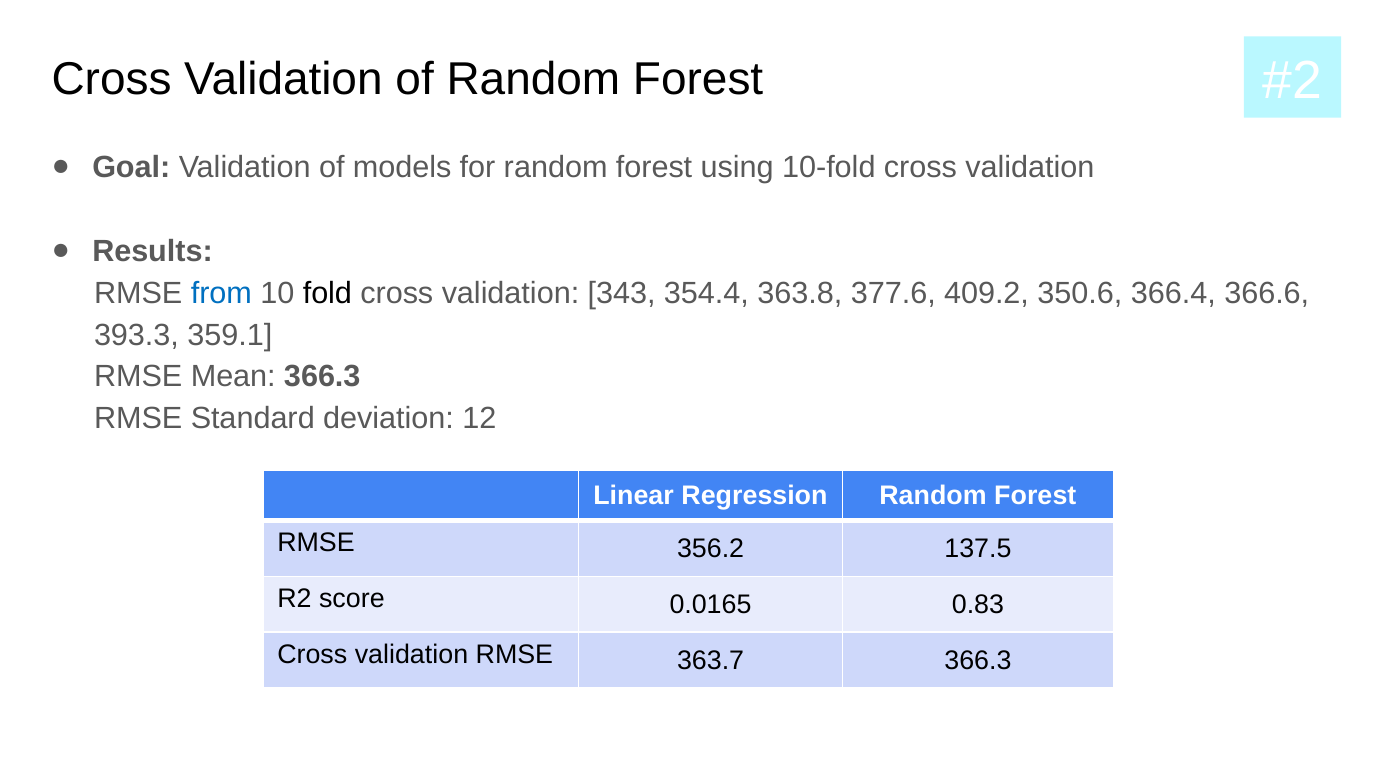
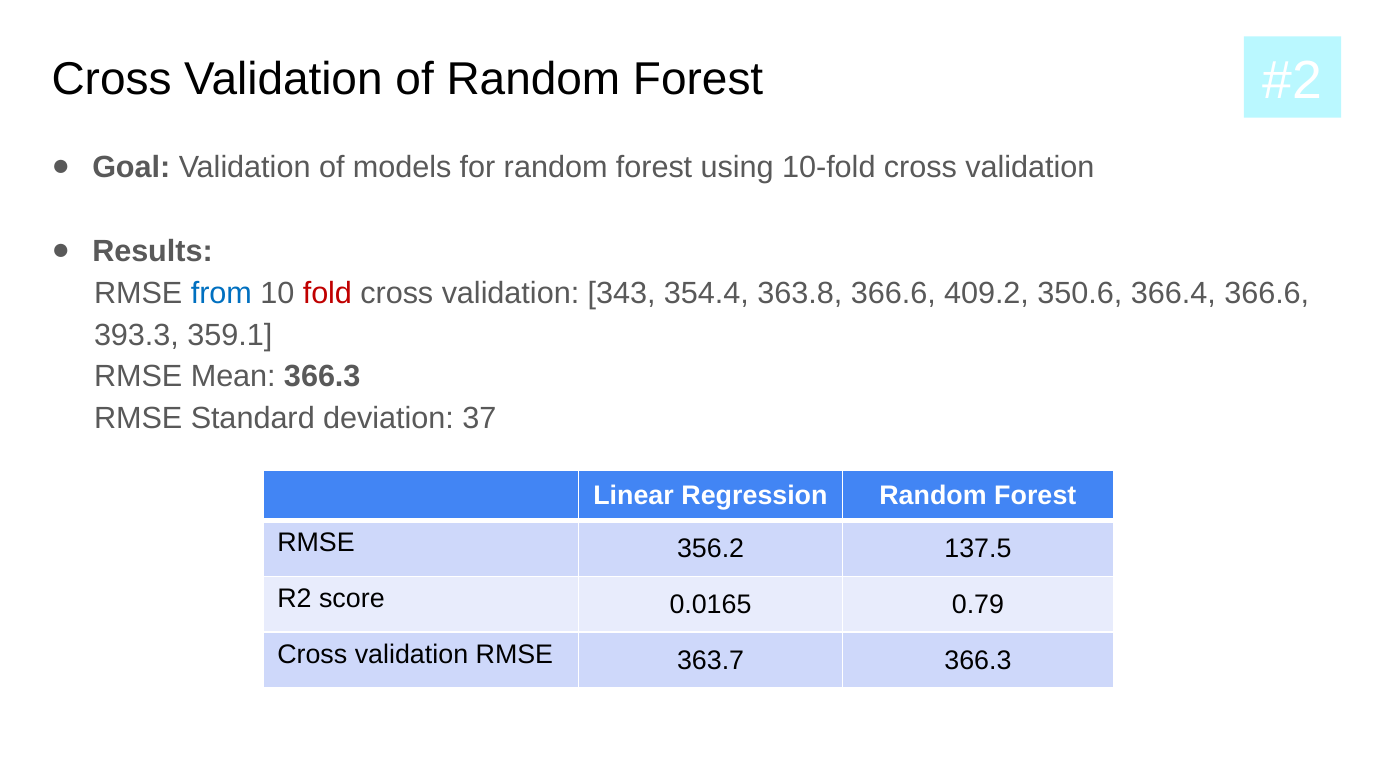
fold colour: black -> red
363.8 377.6: 377.6 -> 366.6
12: 12 -> 37
0.83: 0.83 -> 0.79
